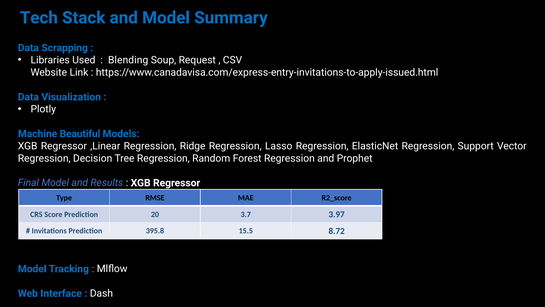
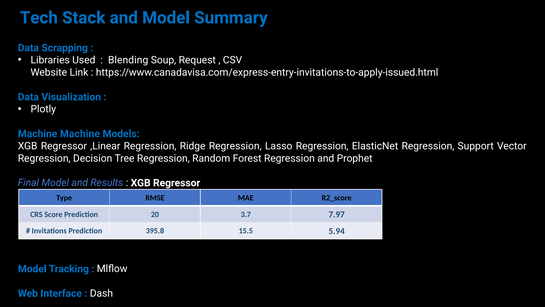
Machine Beautiful: Beautiful -> Machine
3.97: 3.97 -> 7.97
8.72: 8.72 -> 5.94
